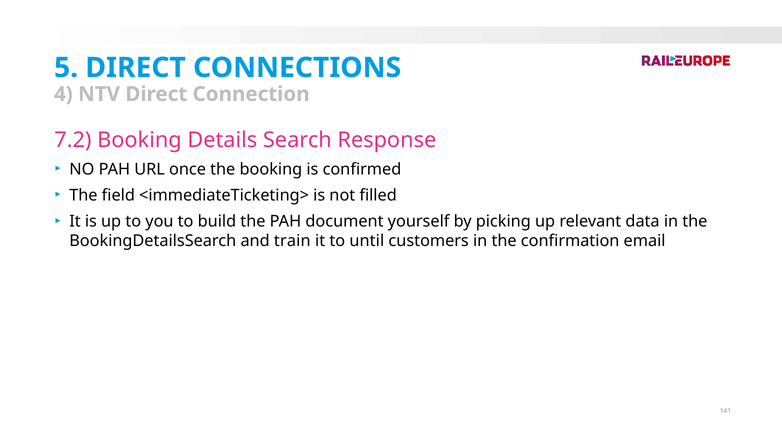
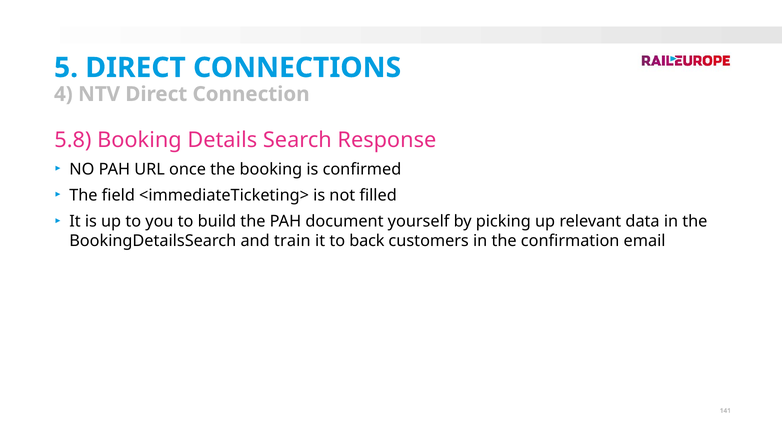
7.2: 7.2 -> 5.8
until: until -> back
